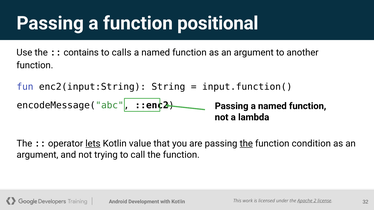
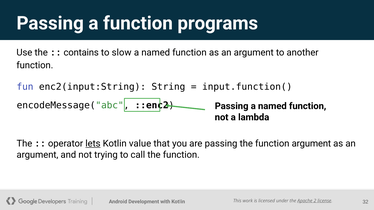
positional: positional -> programs
calls: calls -> slow
the at (246, 144) underline: present -> none
function condition: condition -> argument
